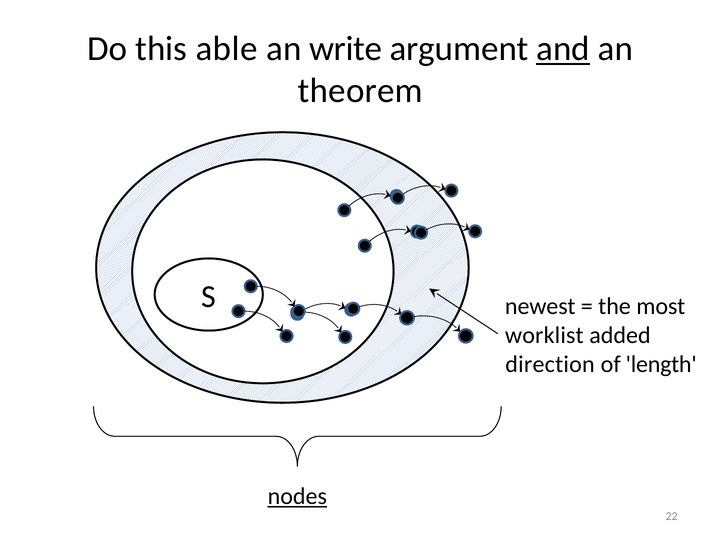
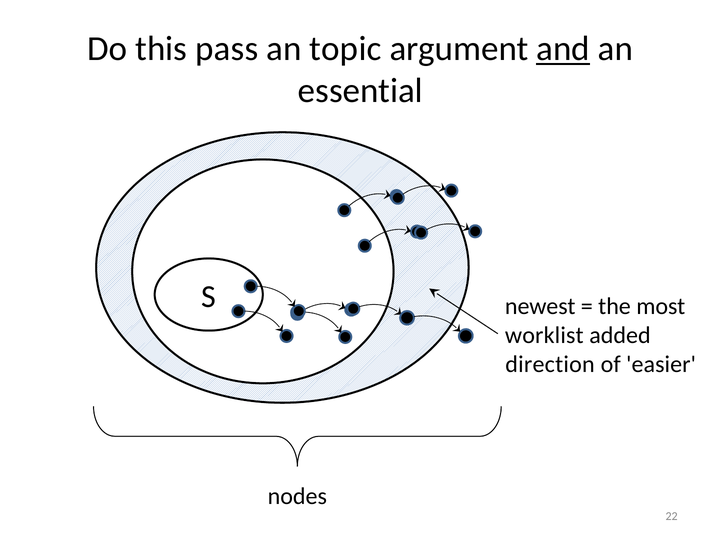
able: able -> pass
write: write -> topic
theorem: theorem -> essential
length: length -> easier
nodes underline: present -> none
